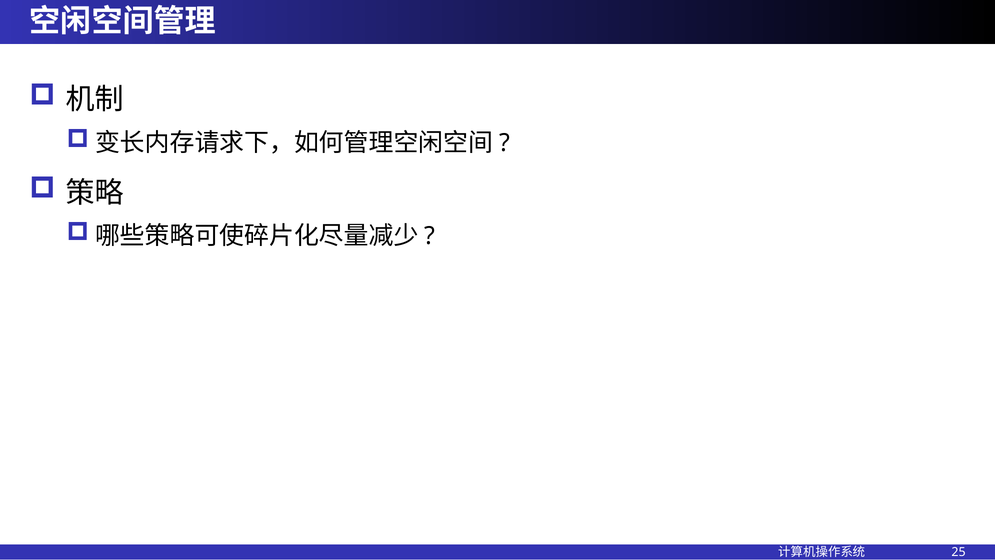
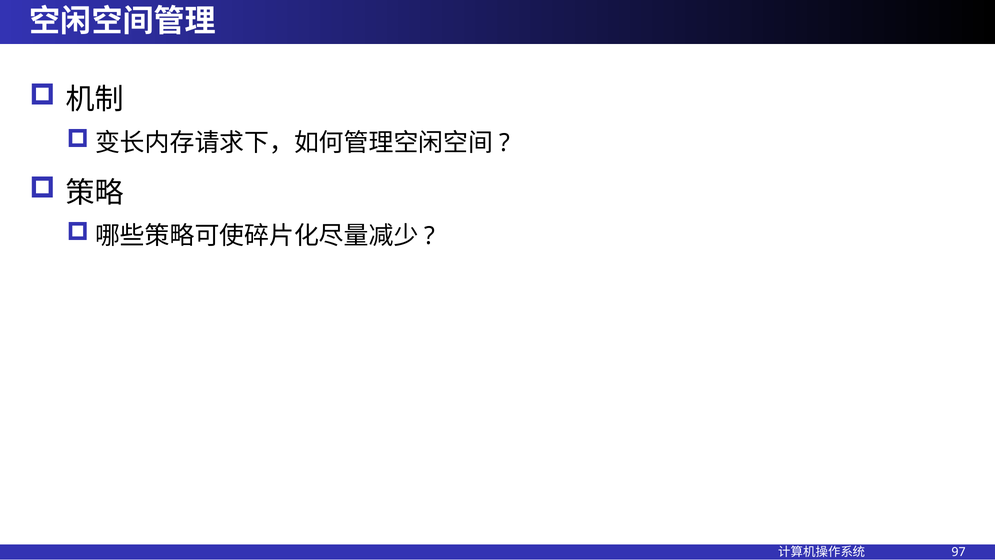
25: 25 -> 97
